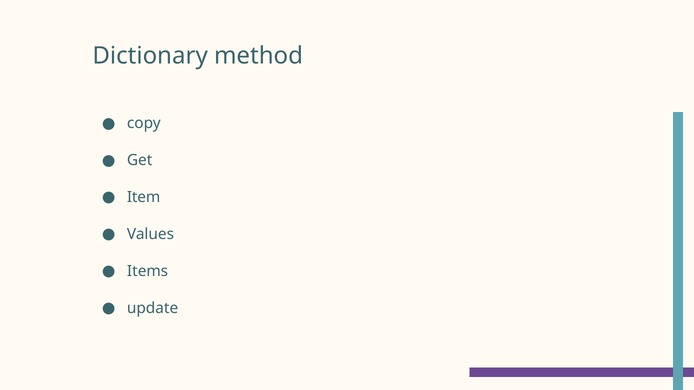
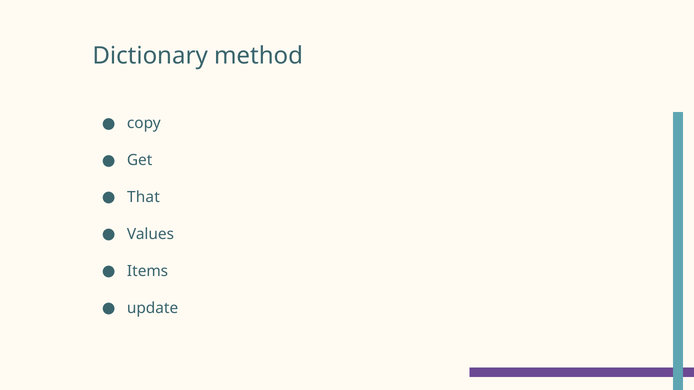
Item: Item -> That
